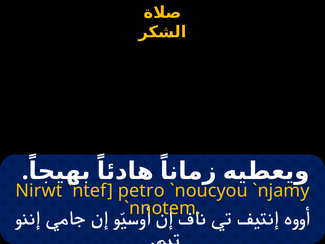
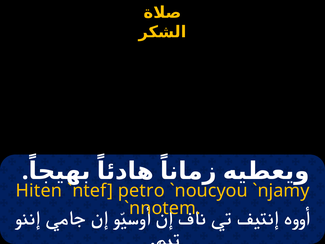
Nirwt: Nirwt -> Hiten
